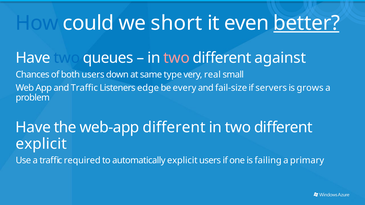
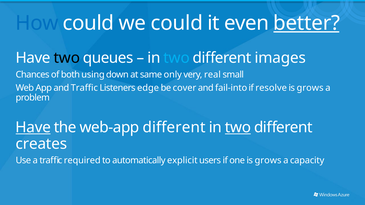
we short: short -> could
two at (67, 58) colour: blue -> black
two at (177, 58) colour: pink -> light blue
against: against -> images
both users: users -> using
type: type -> only
every: every -> cover
fail-size: fail-size -> fail-into
servers: servers -> resolve
Have at (33, 128) underline: none -> present
two at (238, 128) underline: none -> present
explicit at (41, 144): explicit -> creates
one is failing: failing -> grows
primary: primary -> capacity
